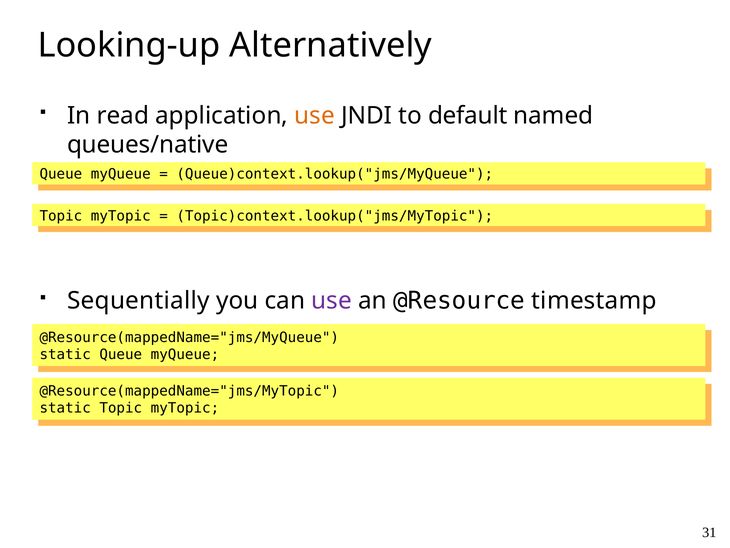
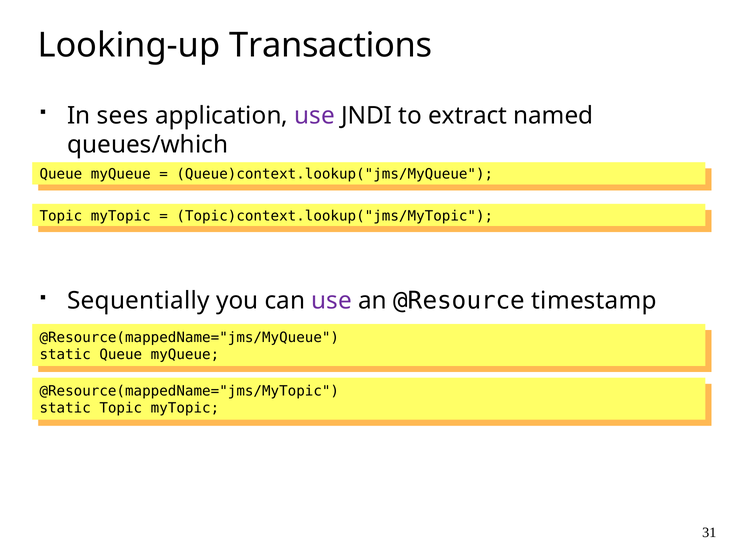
Alternatively: Alternatively -> Transactions
read: read -> sees
use at (315, 116) colour: orange -> purple
default: default -> extract
queues/native: queues/native -> queues/which
